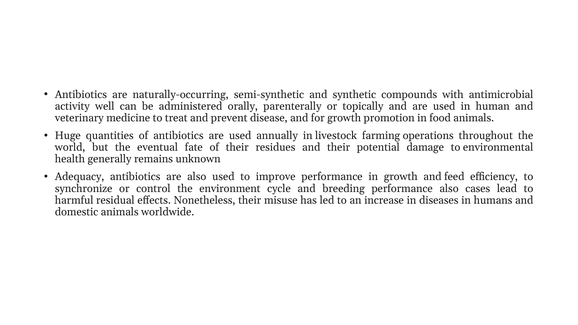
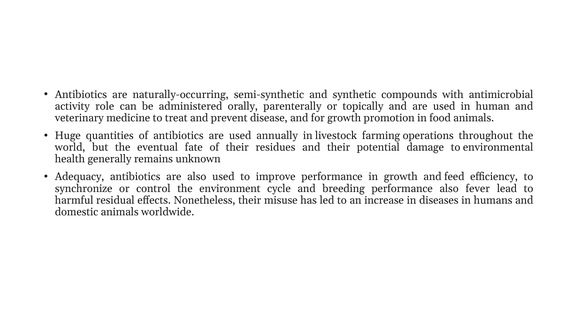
well: well -> role
cases: cases -> fever
